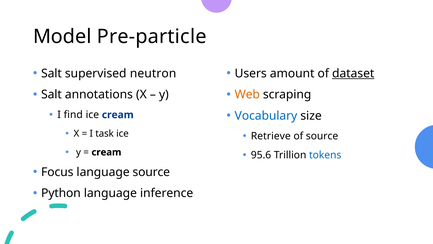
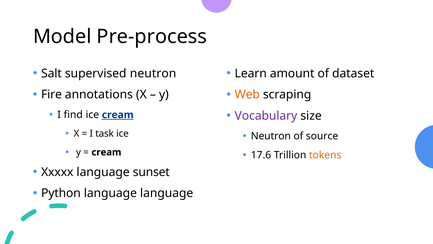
Pre-particle: Pre-particle -> Pre-process
Users: Users -> Learn
dataset underline: present -> none
Salt at (51, 94): Salt -> Fire
cream at (118, 115) underline: none -> present
Vocabulary colour: blue -> purple
Retrieve at (271, 136): Retrieve -> Neutron
95.6: 95.6 -> 17.6
tokens colour: blue -> orange
Focus: Focus -> Xxxxx
language source: source -> sunset
language inference: inference -> language
